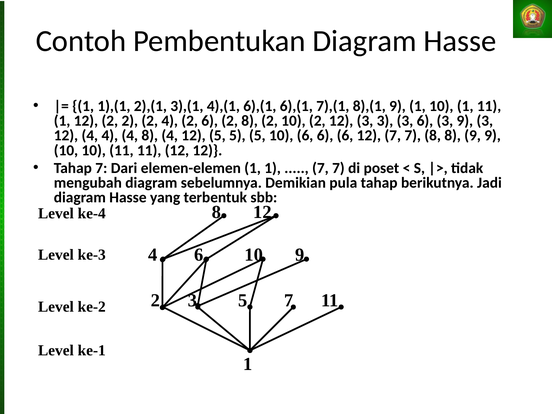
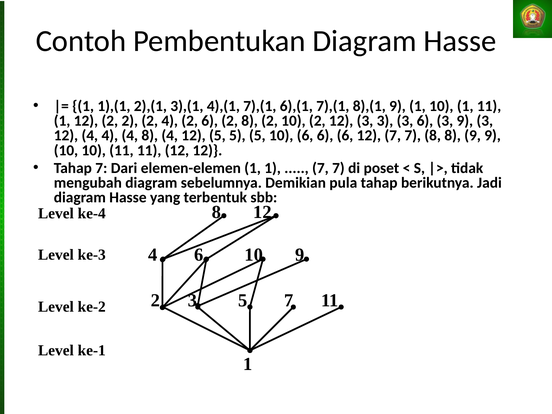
4),(1 6),(1: 6),(1 -> 7),(1
